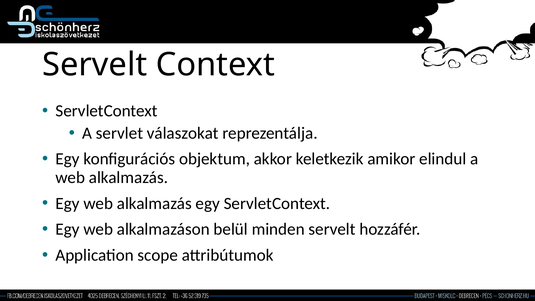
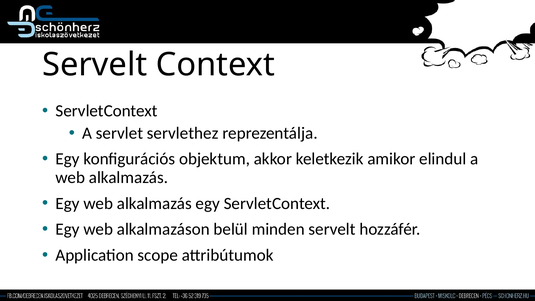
válaszokat: válaszokat -> servlethez
